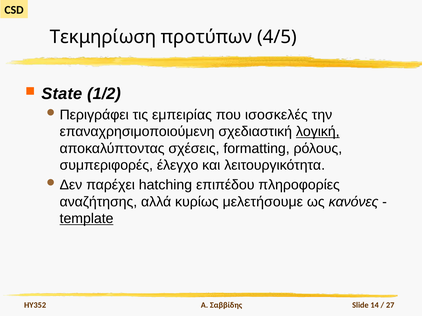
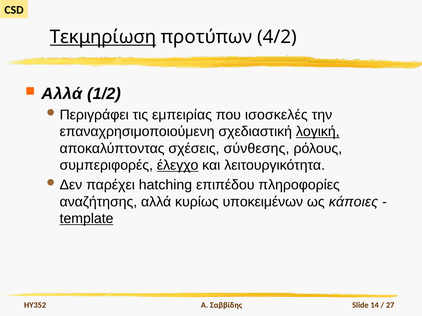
Τεκμηρίωση underline: none -> present
4/5: 4/5 -> 4/2
State at (62, 94): State -> Αλλά
formatting: formatting -> σύνθεσης
έλεγχο underline: none -> present
μελετήσουμε: μελετήσουμε -> υποκειμένων
κανόνες: κανόνες -> κάποιες
